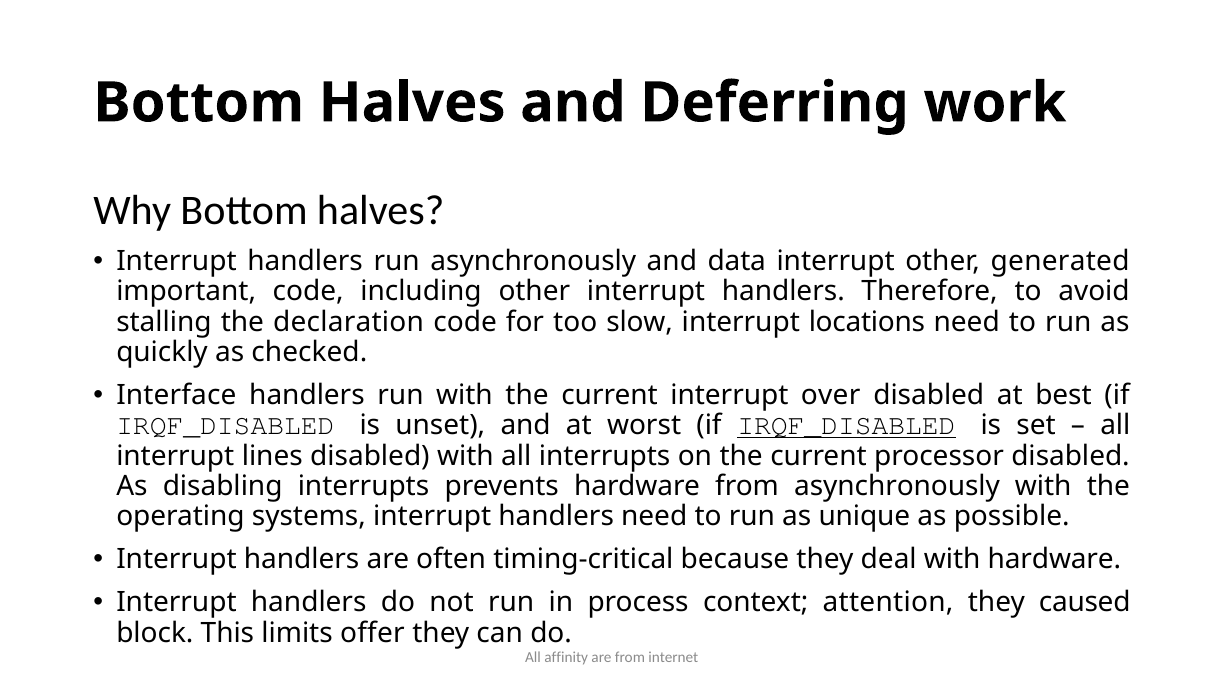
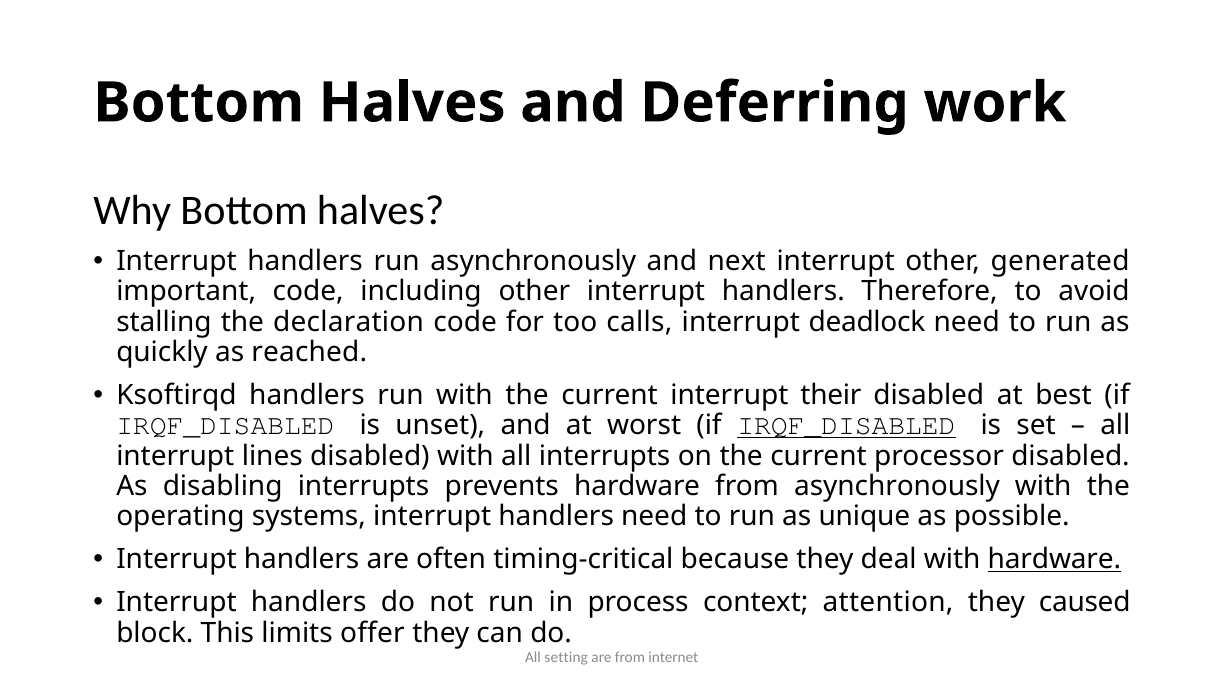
data: data -> next
slow: slow -> calls
locations: locations -> deadlock
checked: checked -> reached
Interface: Interface -> Ksoftirqd
over: over -> their
hardware at (1054, 559) underline: none -> present
affinity: affinity -> setting
